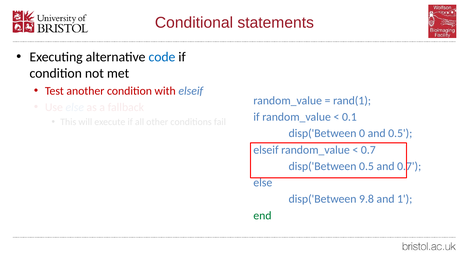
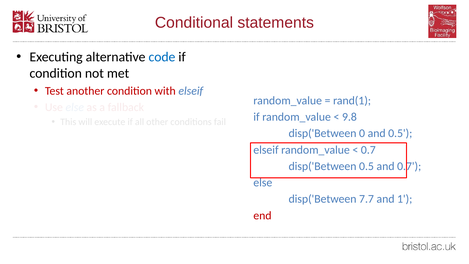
0.1: 0.1 -> 9.8
9.8: 9.8 -> 7.7
end colour: green -> red
